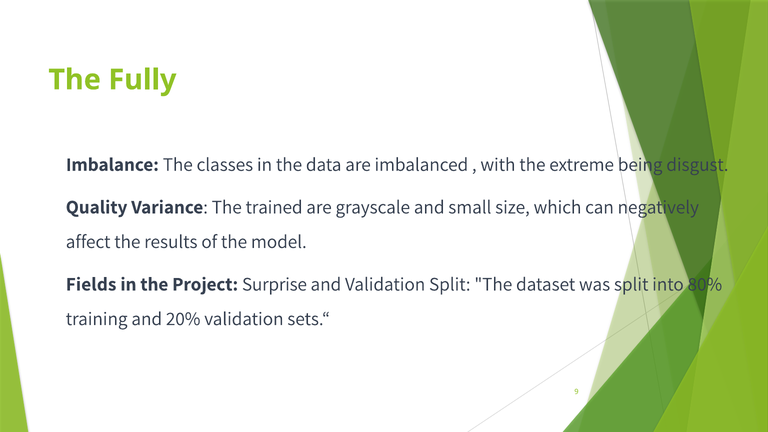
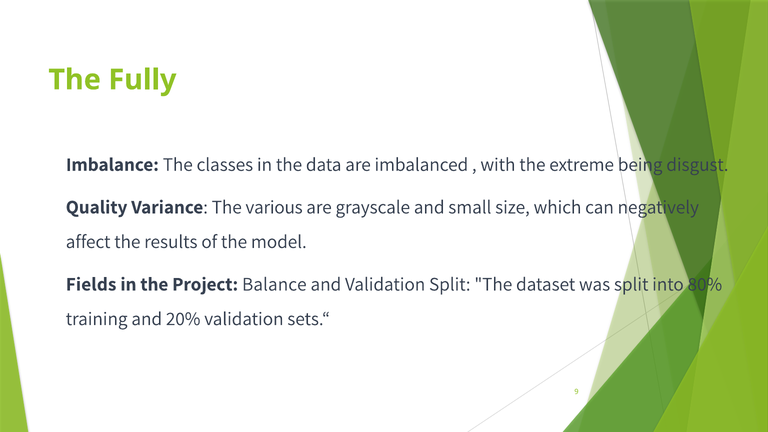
trained: trained -> various
Surprise: Surprise -> Balance
